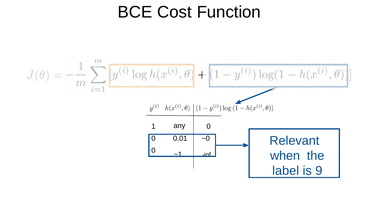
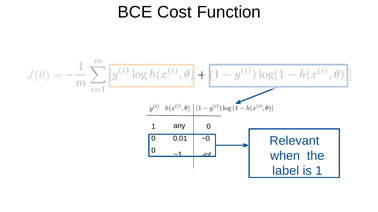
is 9: 9 -> 1
